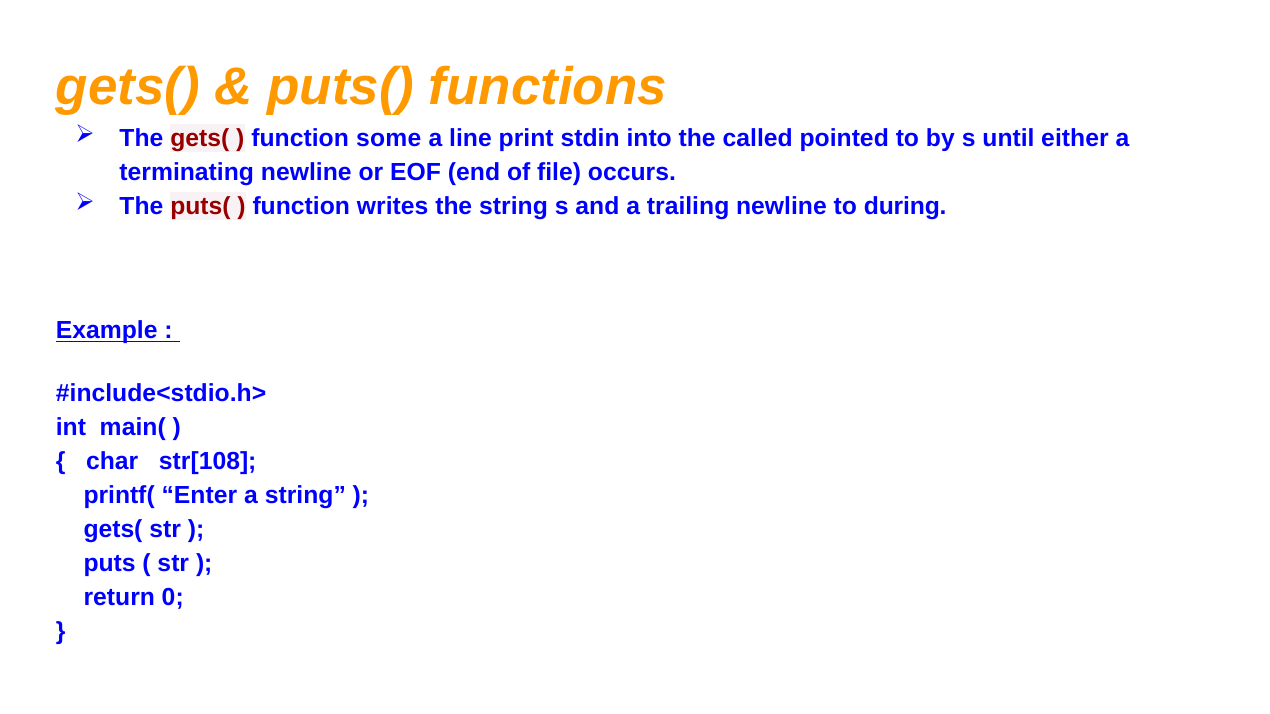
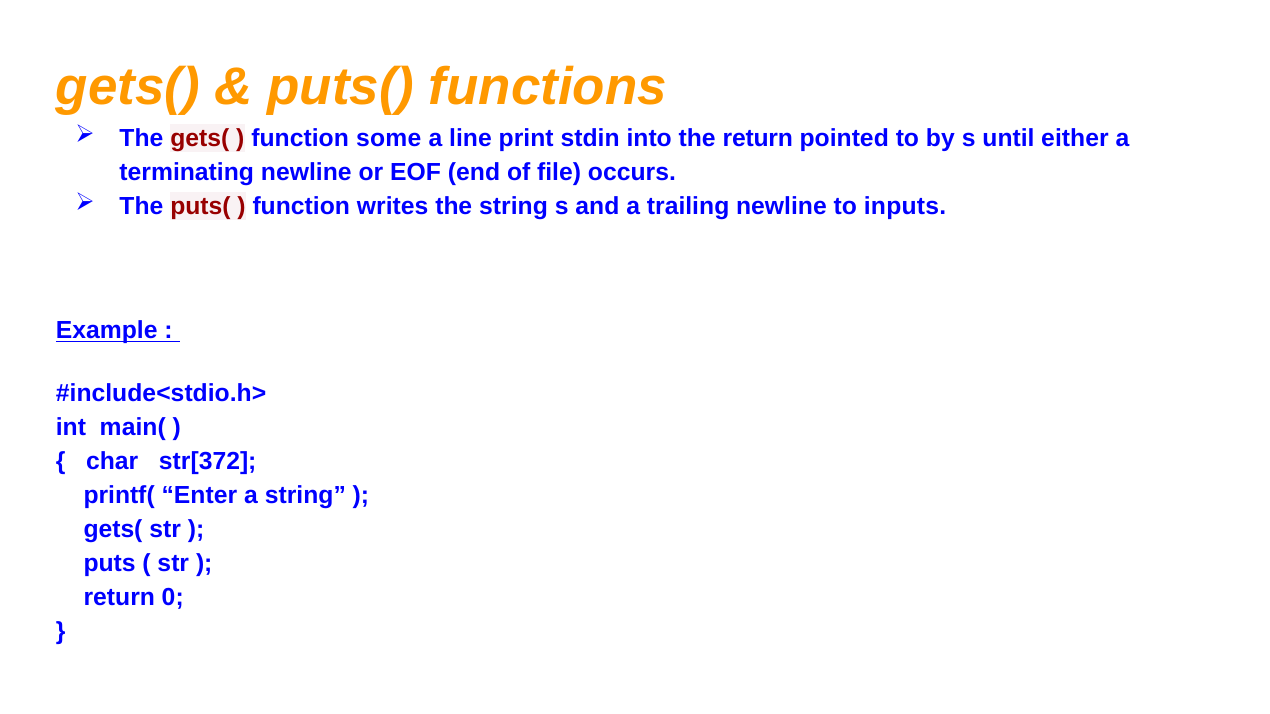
the called: called -> return
during: during -> inputs
str[108: str[108 -> str[372
